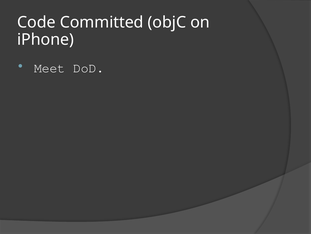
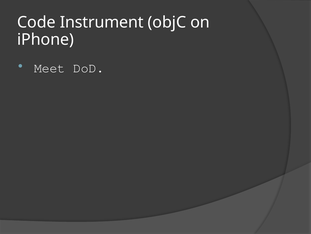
Committed: Committed -> Instrument
